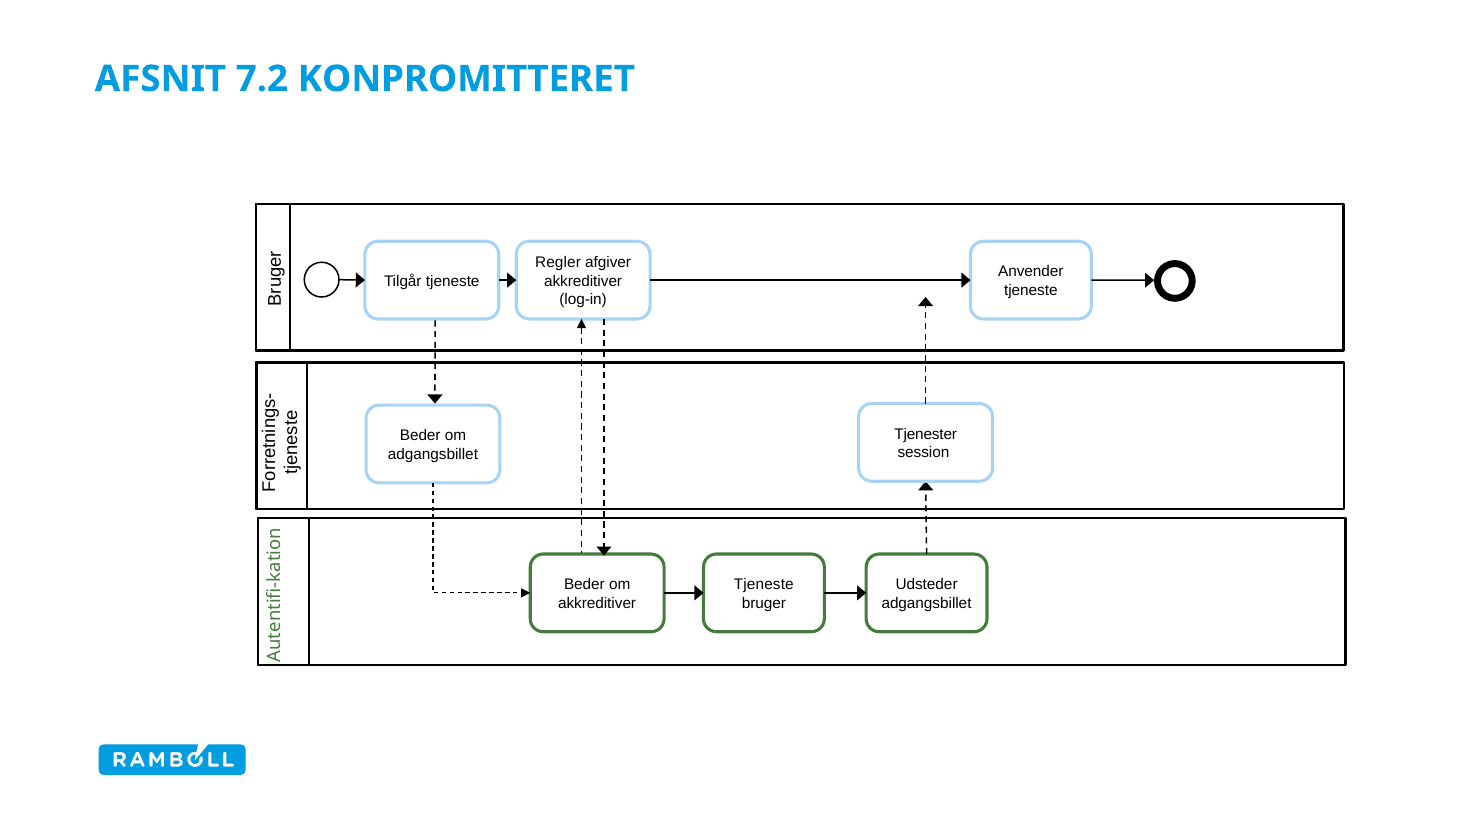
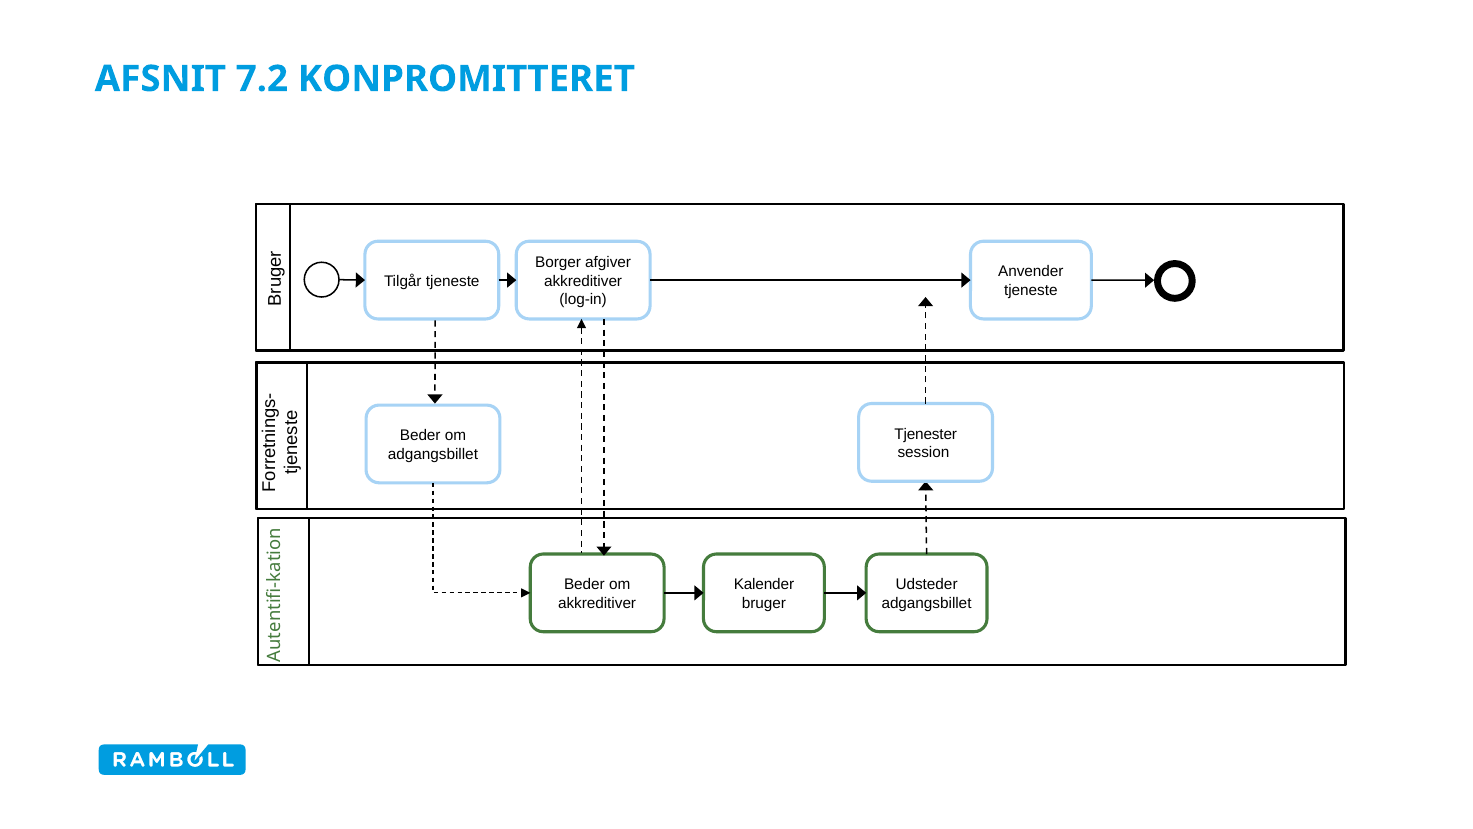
Regler: Regler -> Borger
Tjeneste at (764, 585): Tjeneste -> Kalender
